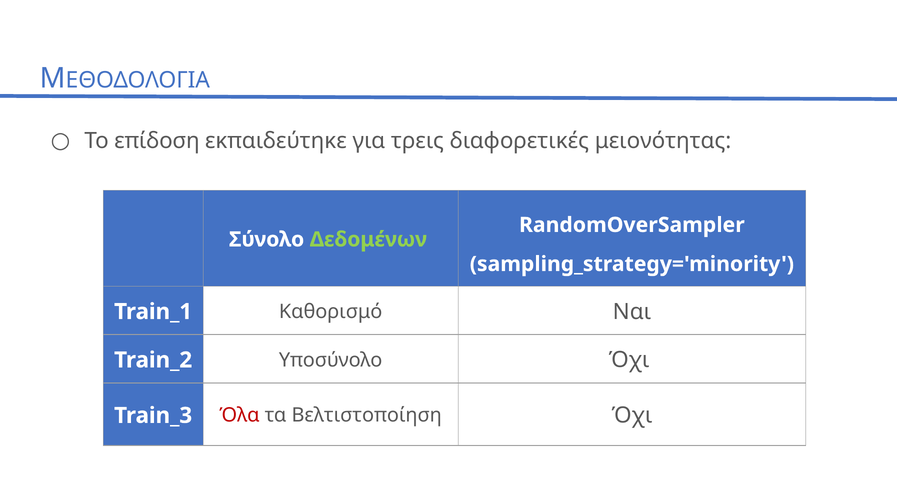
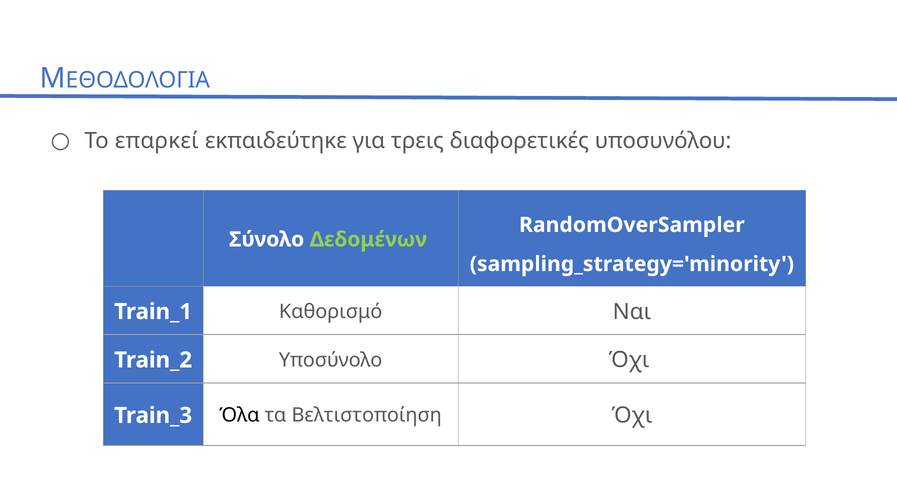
επίδοση: επίδοση -> επαρκεί
μειονότητας: μειονότητας -> υποσυνόλου
Όλα colour: red -> black
